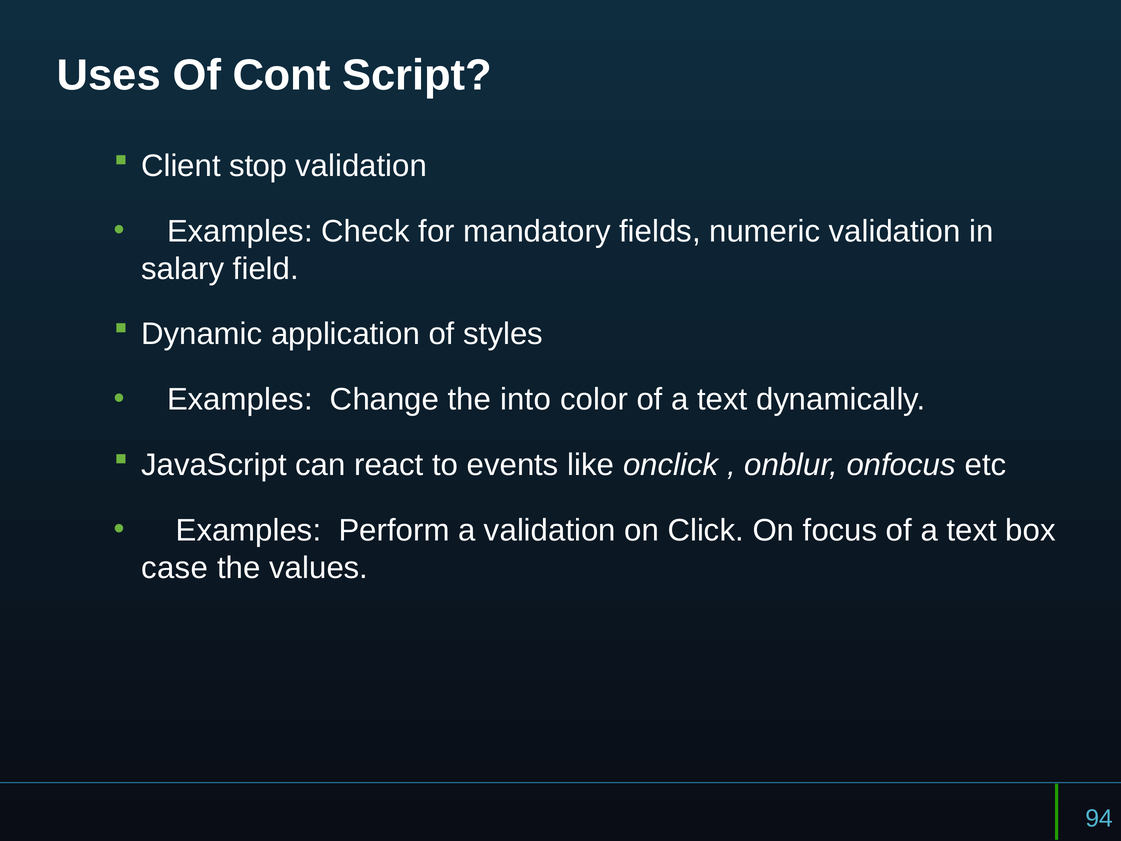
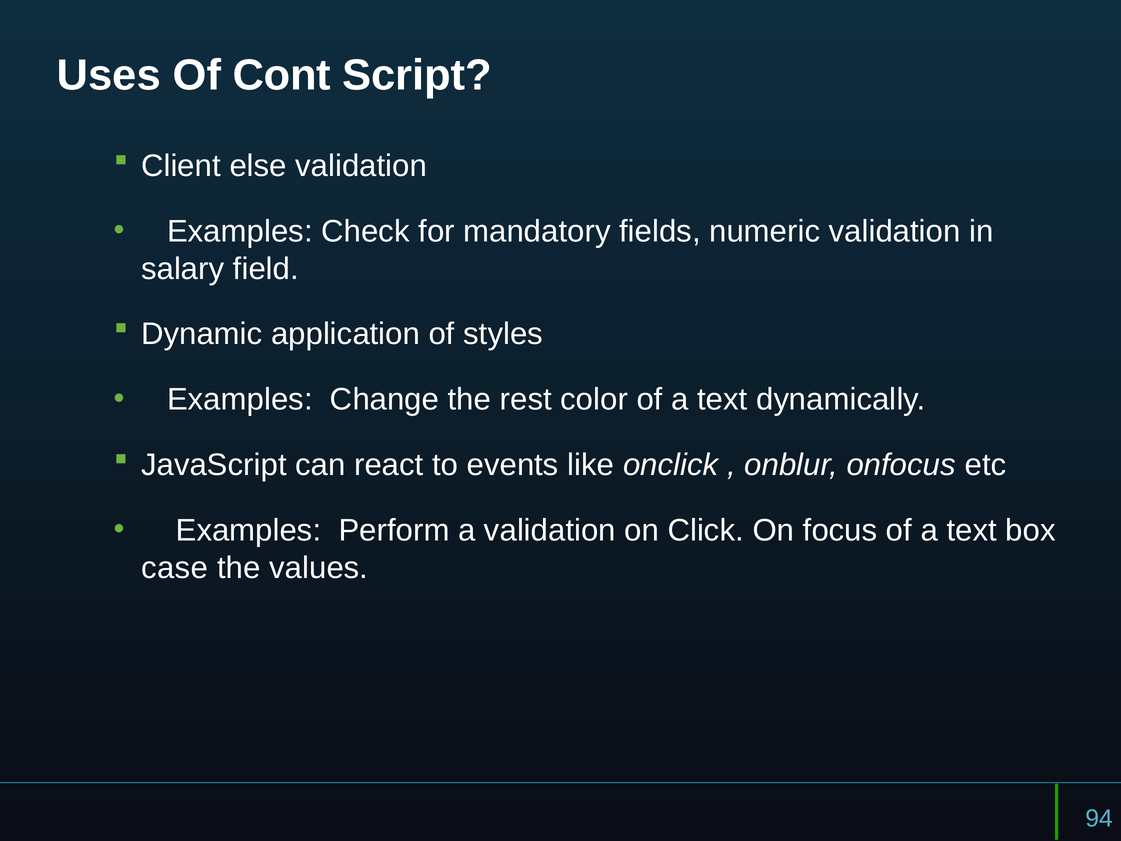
stop: stop -> else
into: into -> rest
